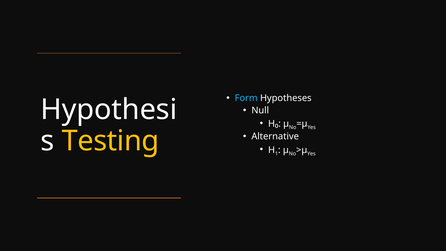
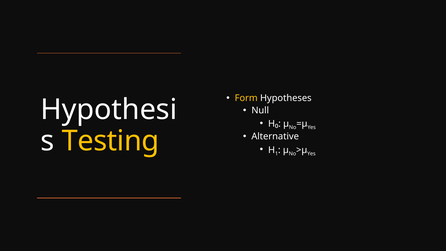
Form colour: light blue -> yellow
